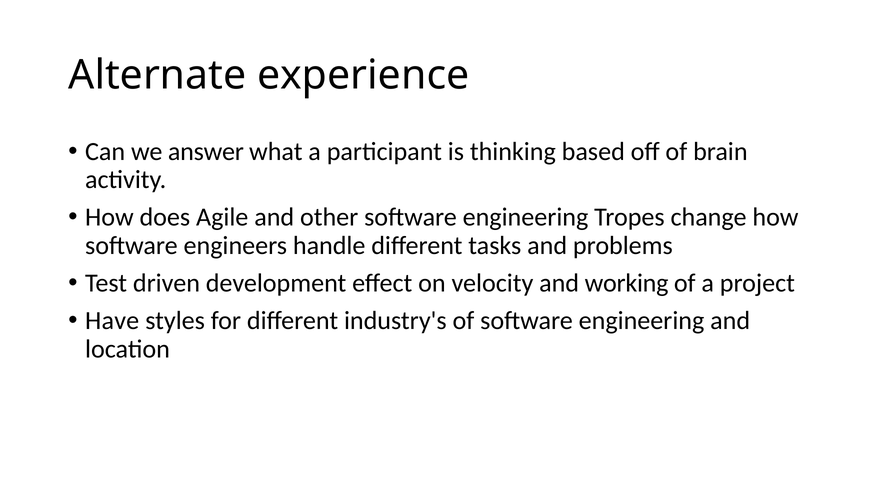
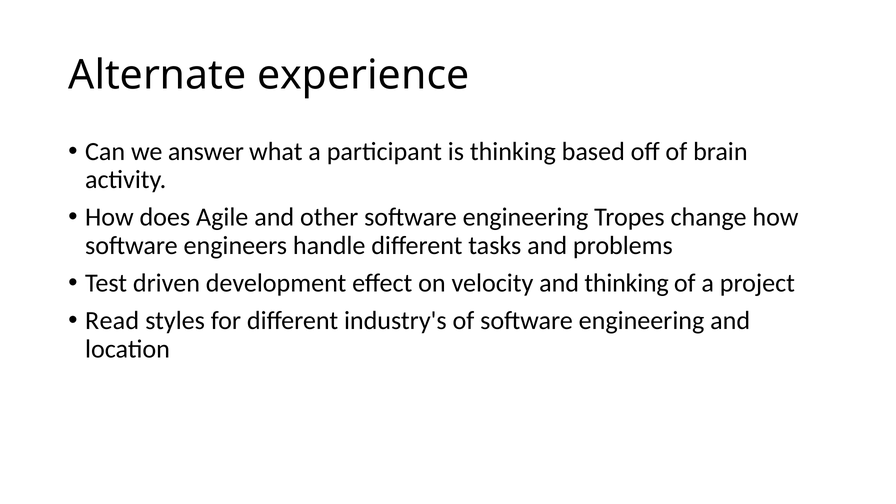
and working: working -> thinking
Have: Have -> Read
